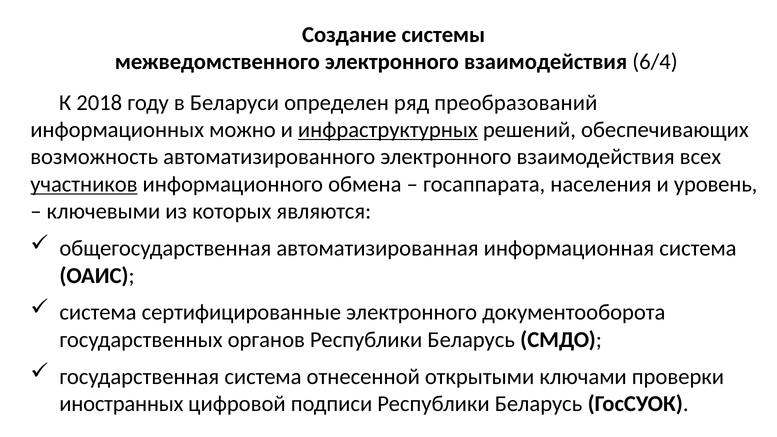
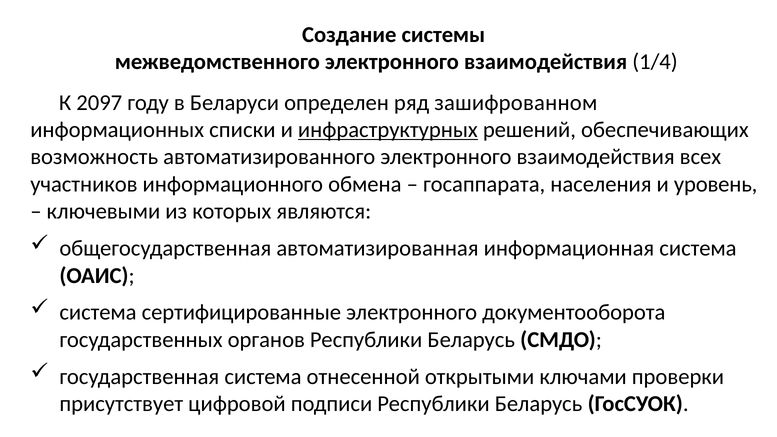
6/4: 6/4 -> 1/4
2018: 2018 -> 2097
преобразований: преобразований -> зашифрованном
можно: можно -> списки
участников underline: present -> none
иностранных: иностранных -> присутствует
